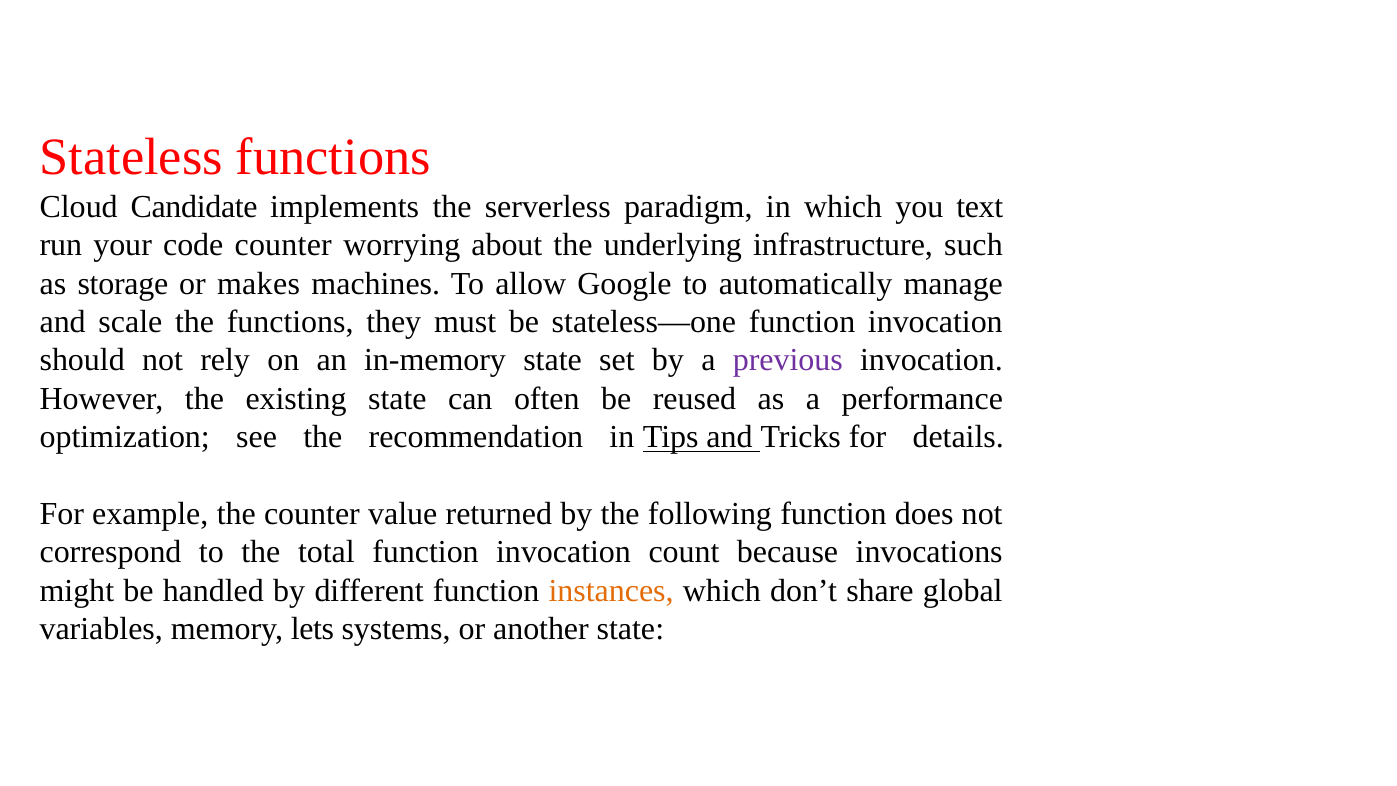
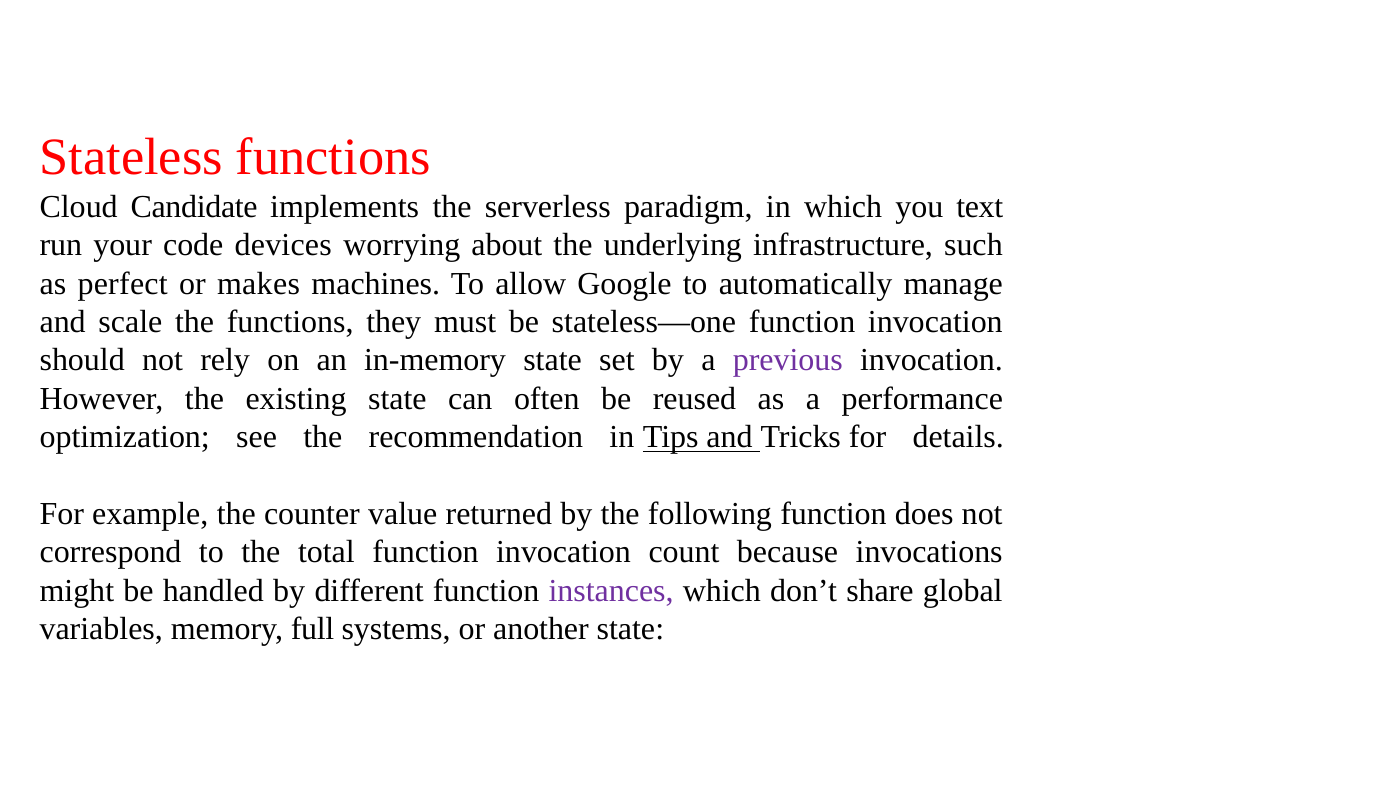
code counter: counter -> devices
storage: storage -> perfect
instances colour: orange -> purple
lets: lets -> full
